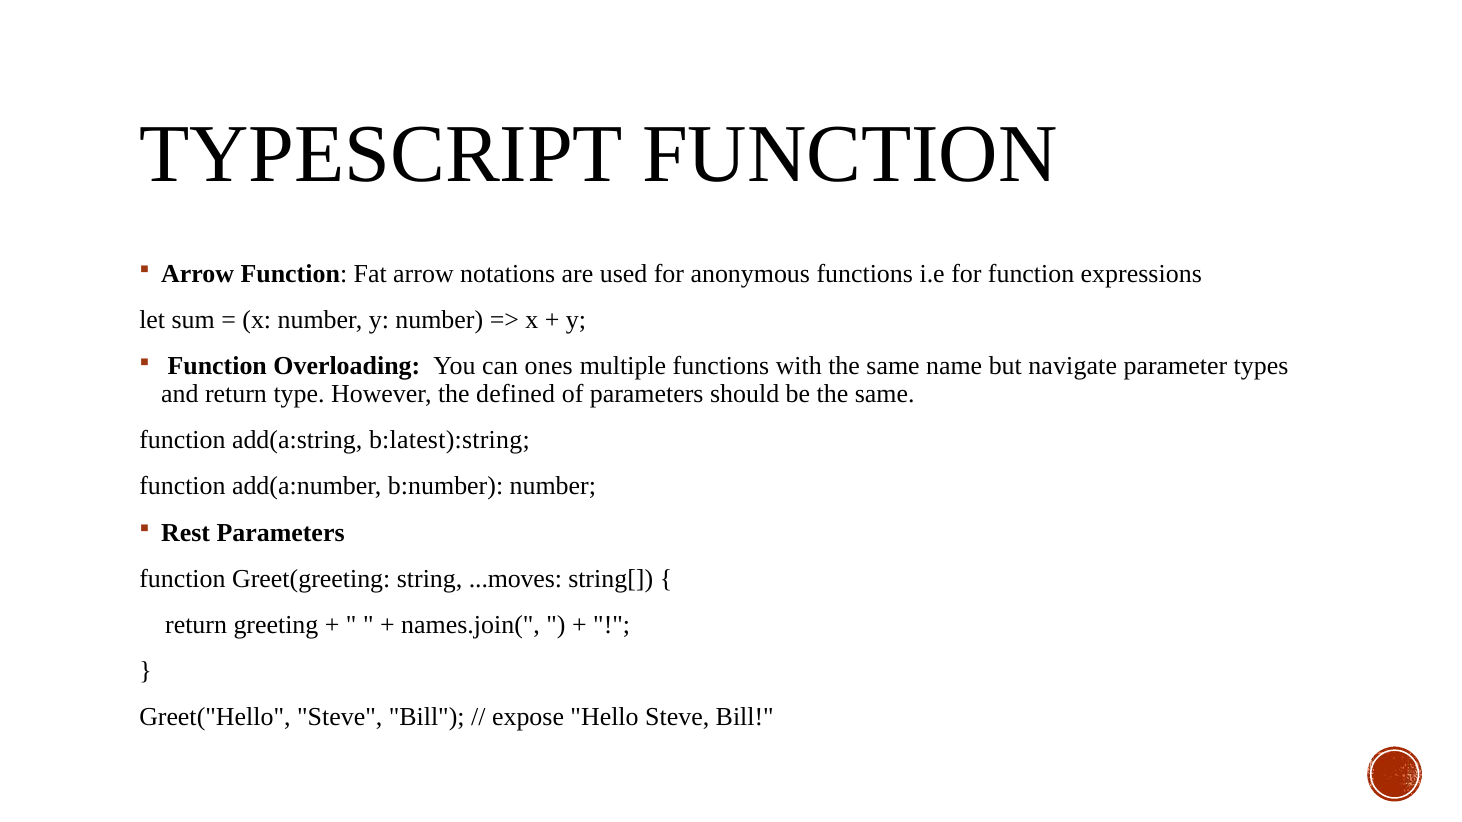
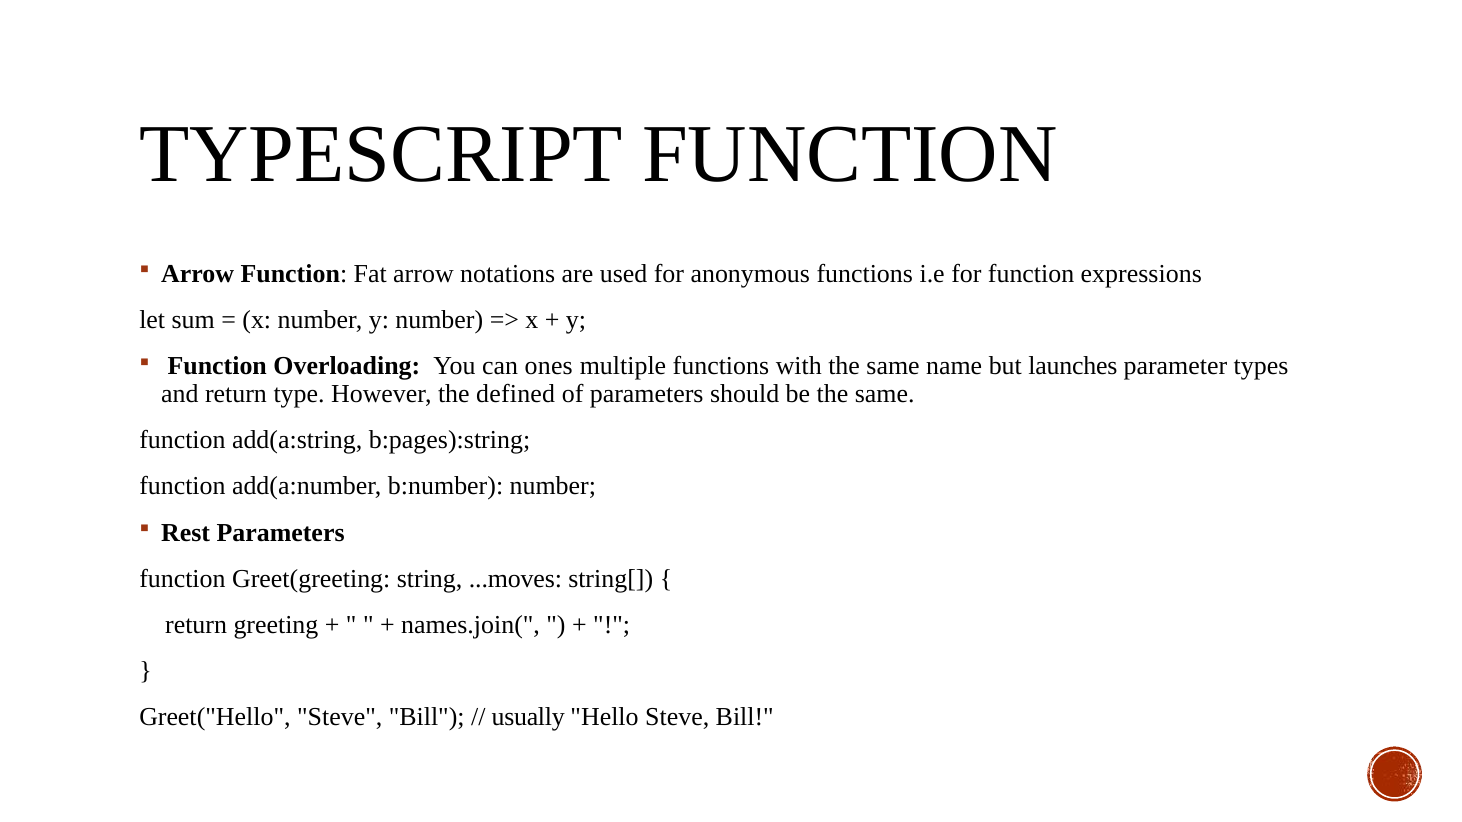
navigate: navigate -> launches
b:latest):string: b:latest):string -> b:pages):string
expose: expose -> usually
